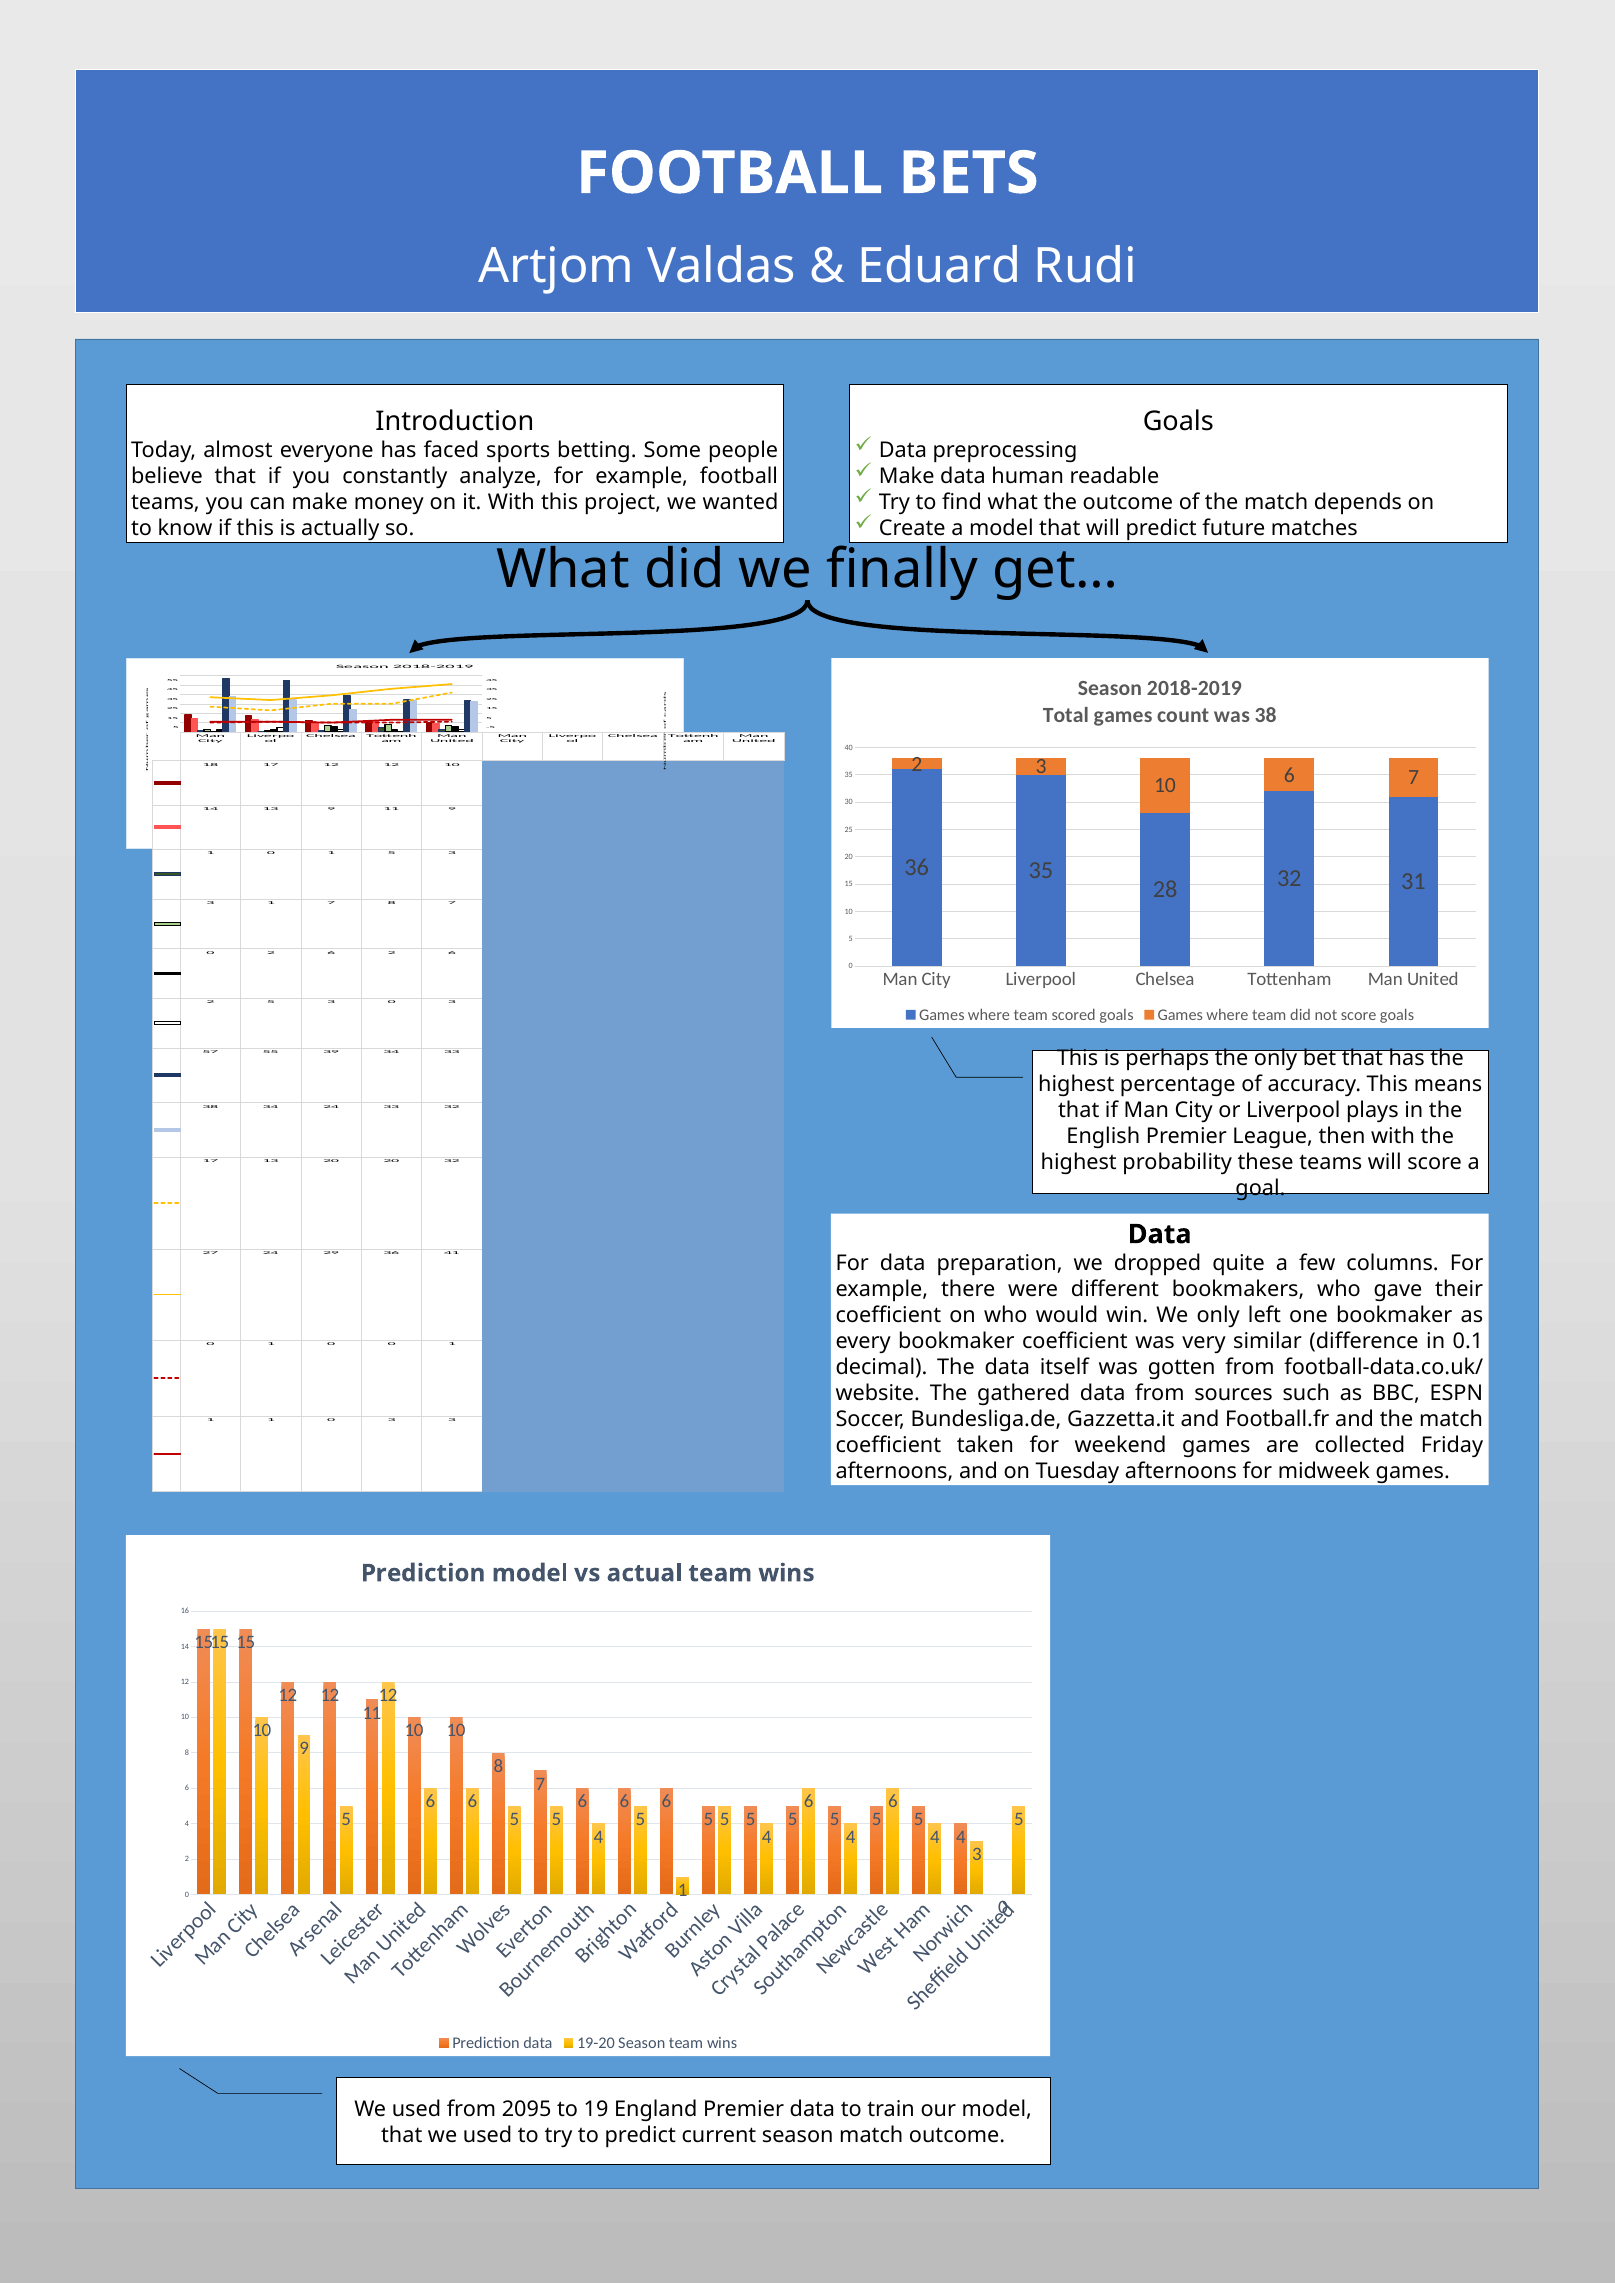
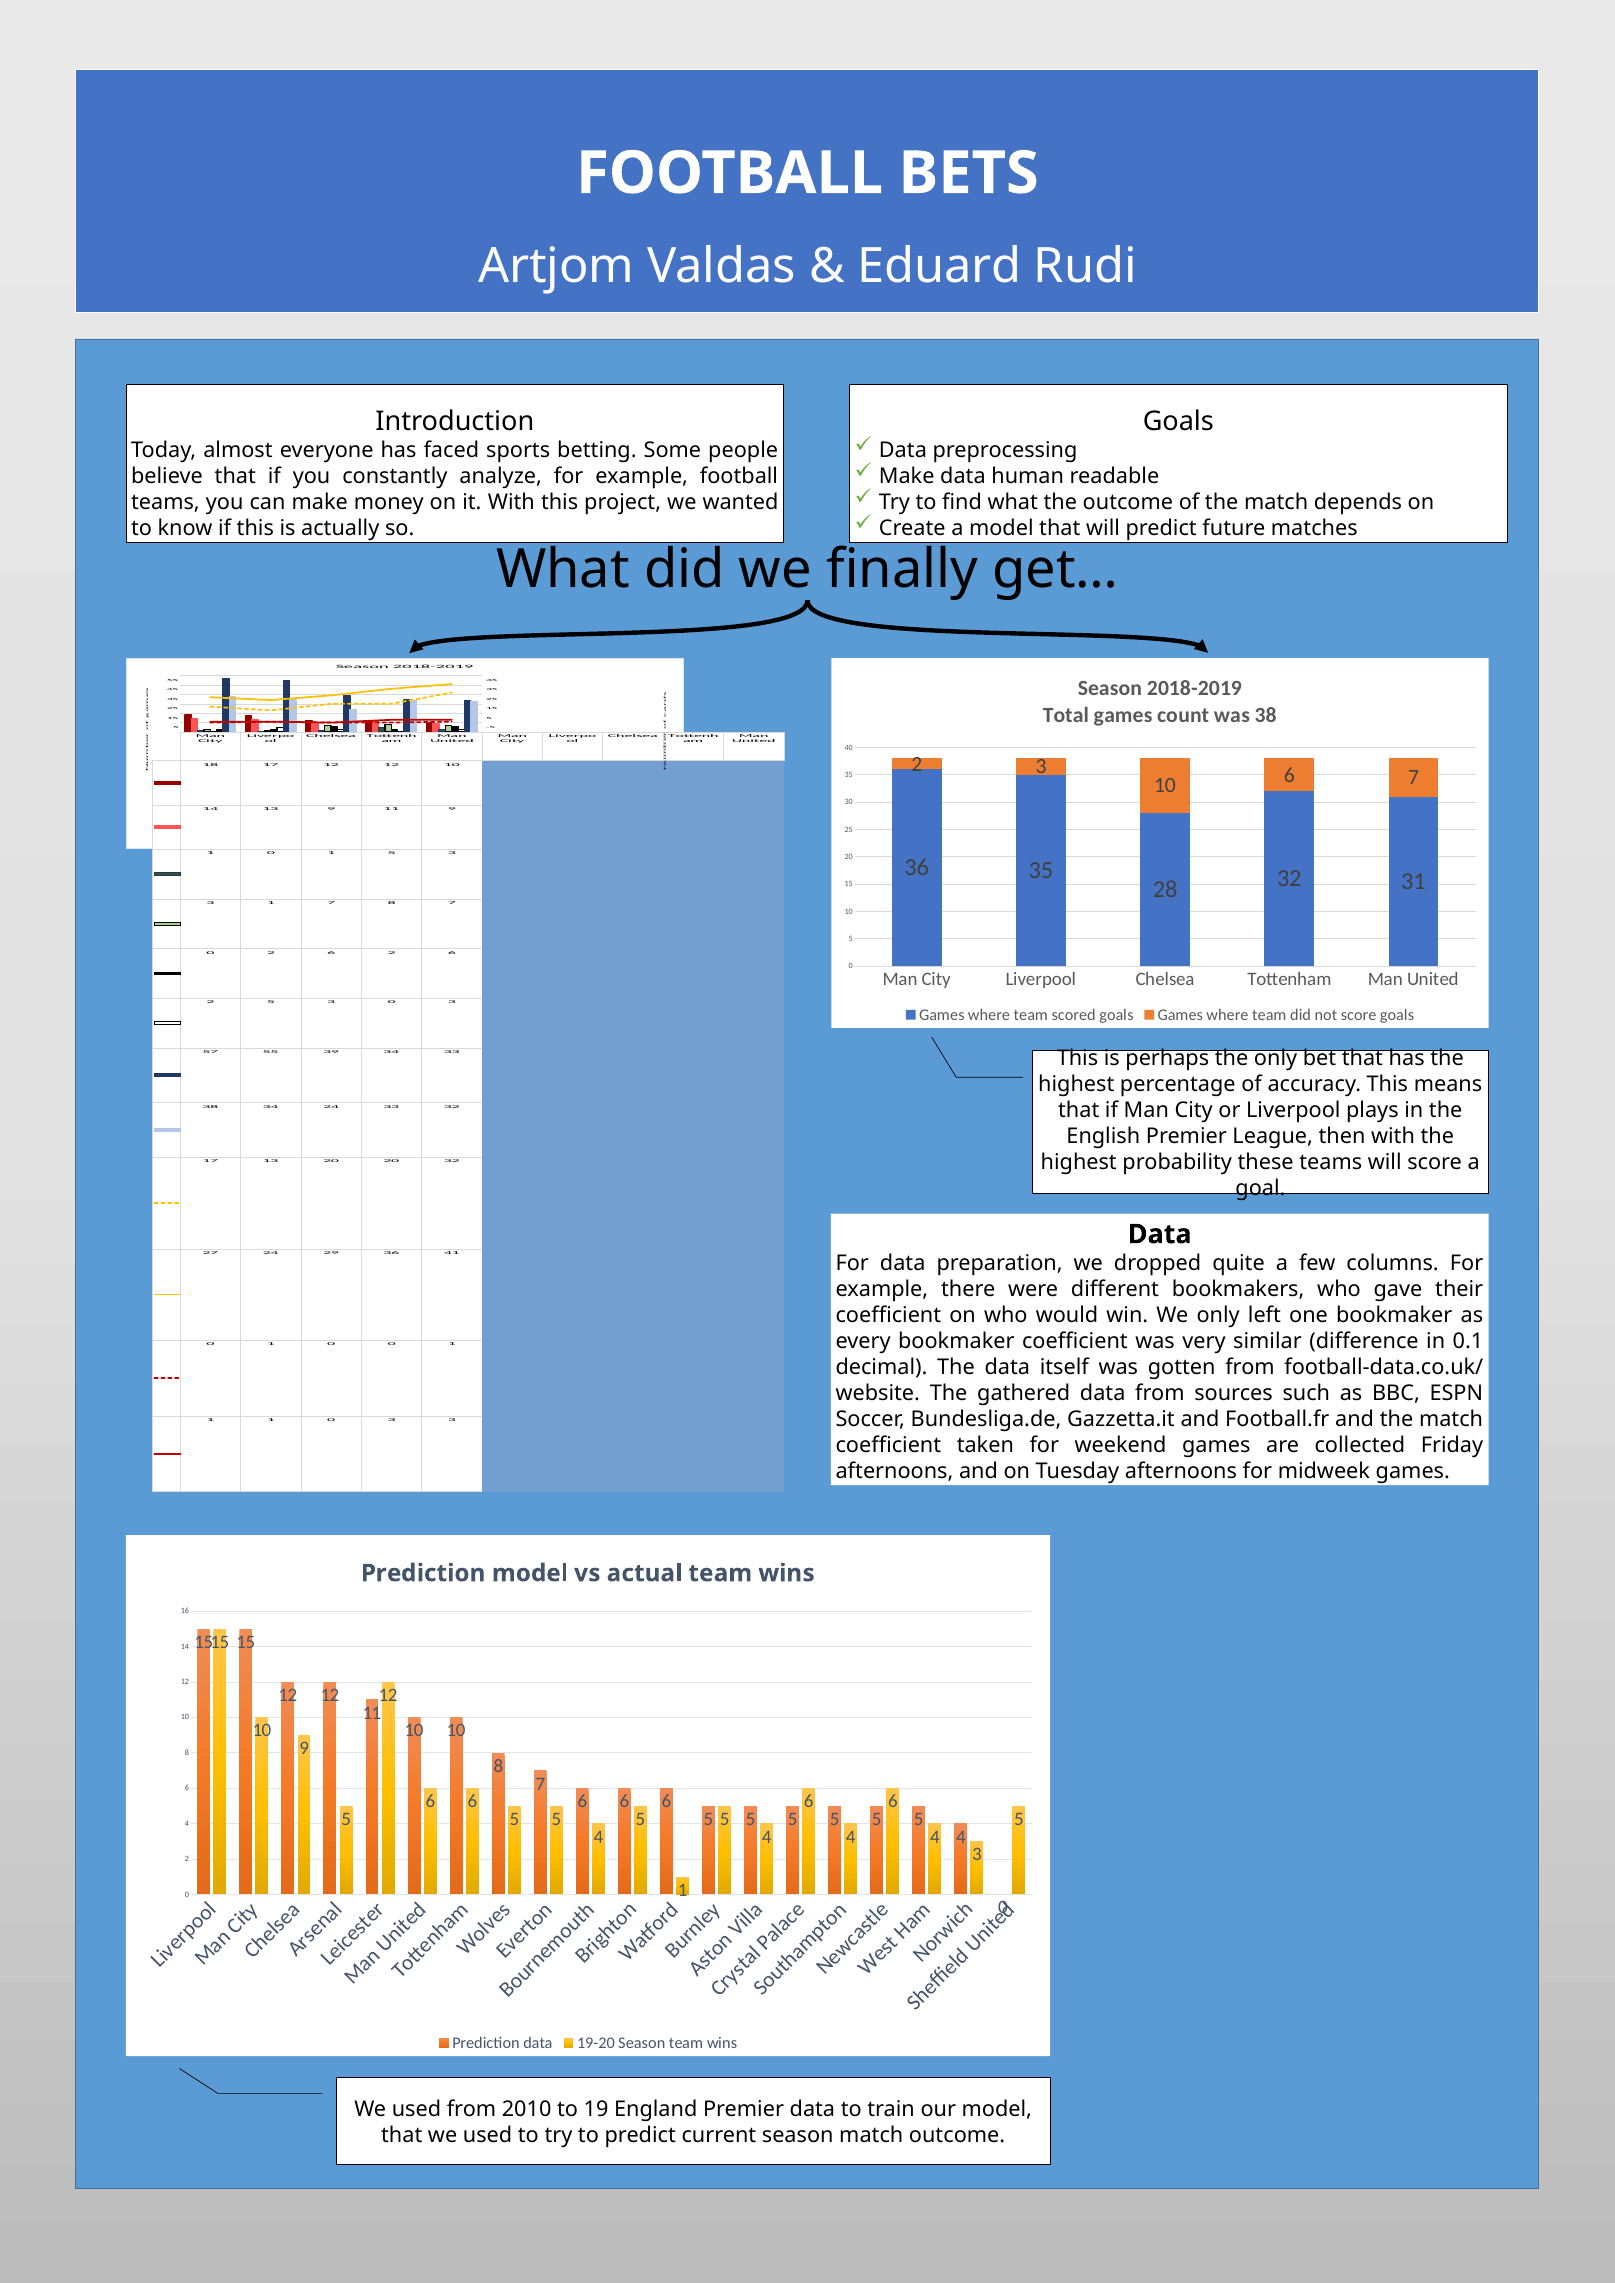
2095: 2095 -> 2010
